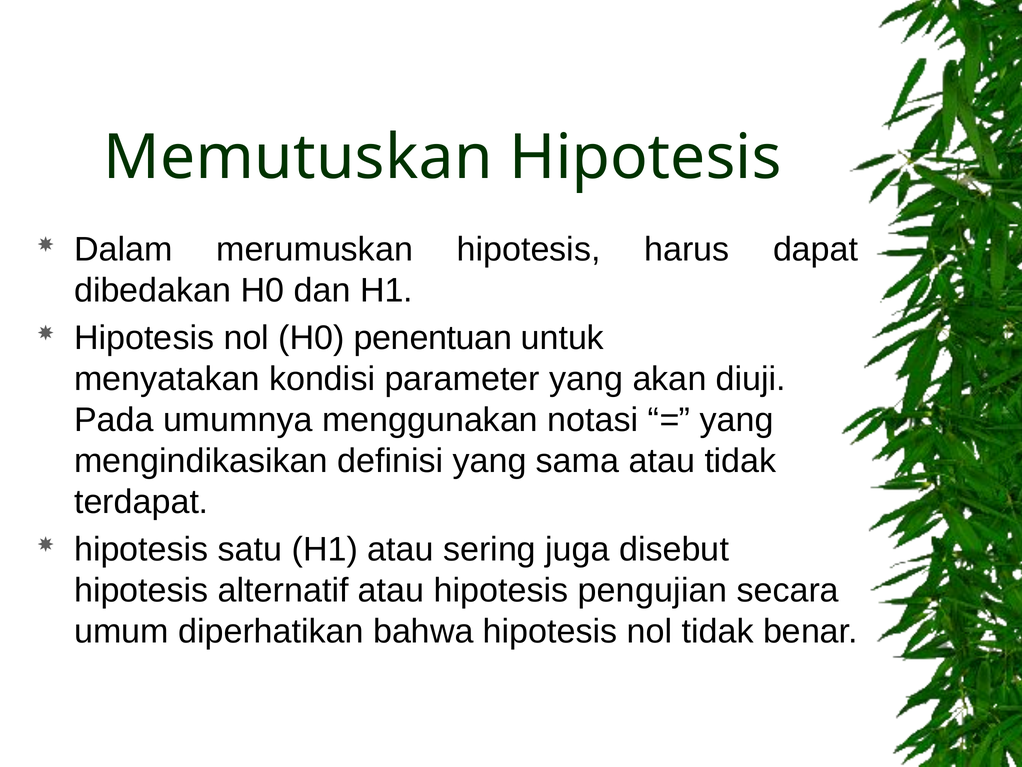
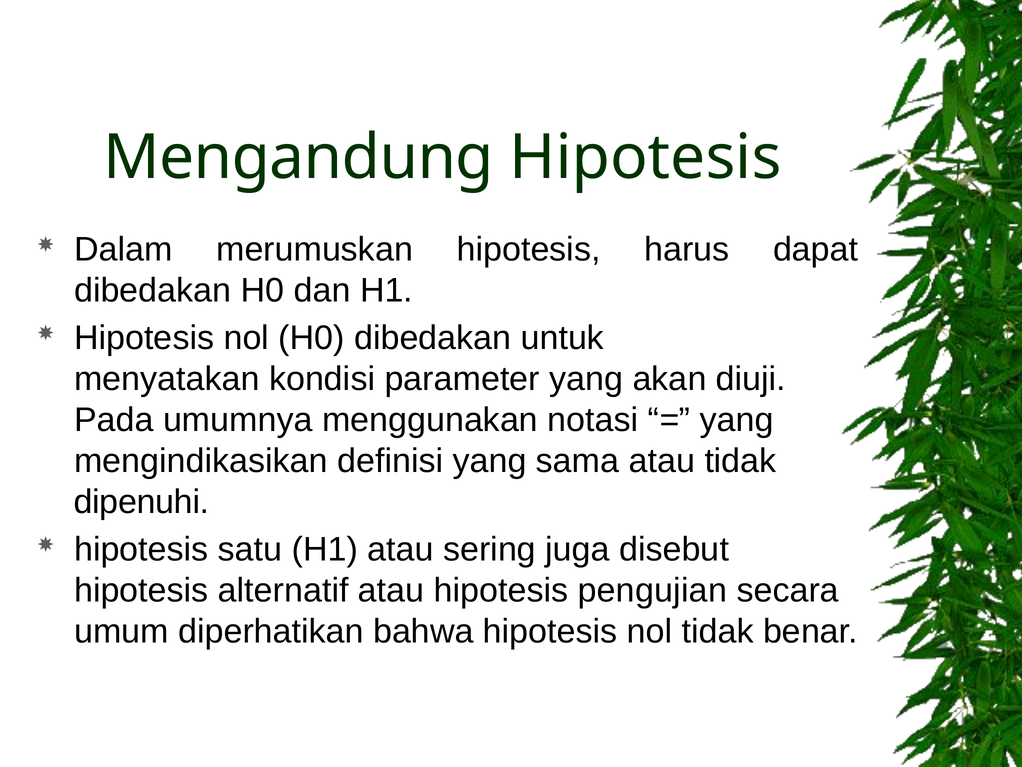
Memutuskan: Memutuskan -> Mengandung
H0 penentuan: penentuan -> dibedakan
terdapat: terdapat -> dipenuhi
